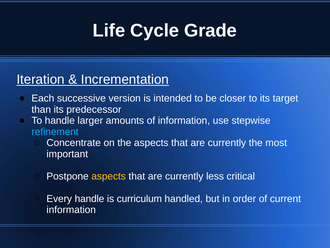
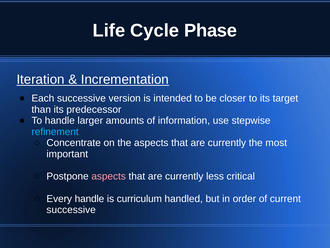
Grade: Grade -> Phase
aspects at (109, 176) colour: yellow -> pink
information at (71, 209): information -> successive
